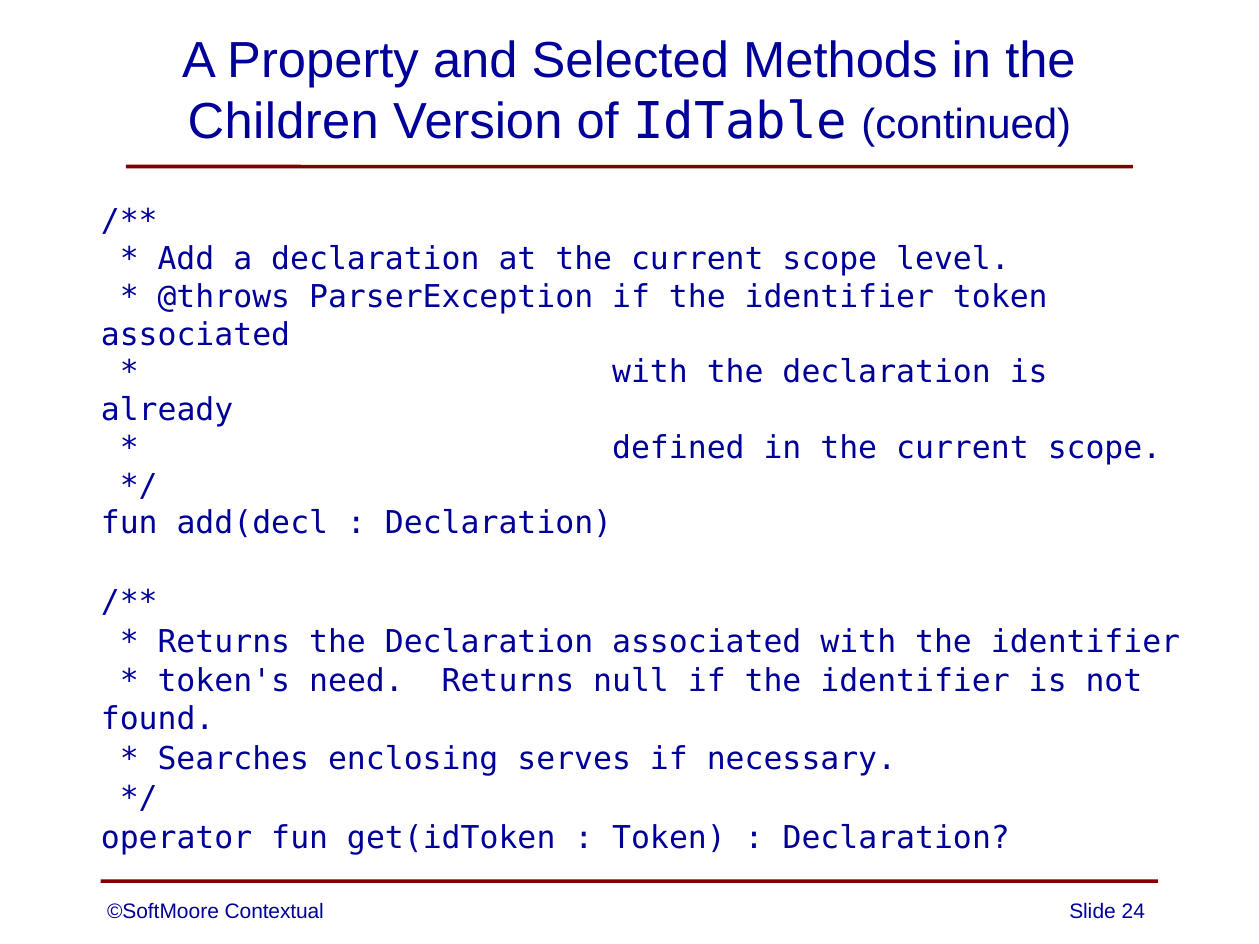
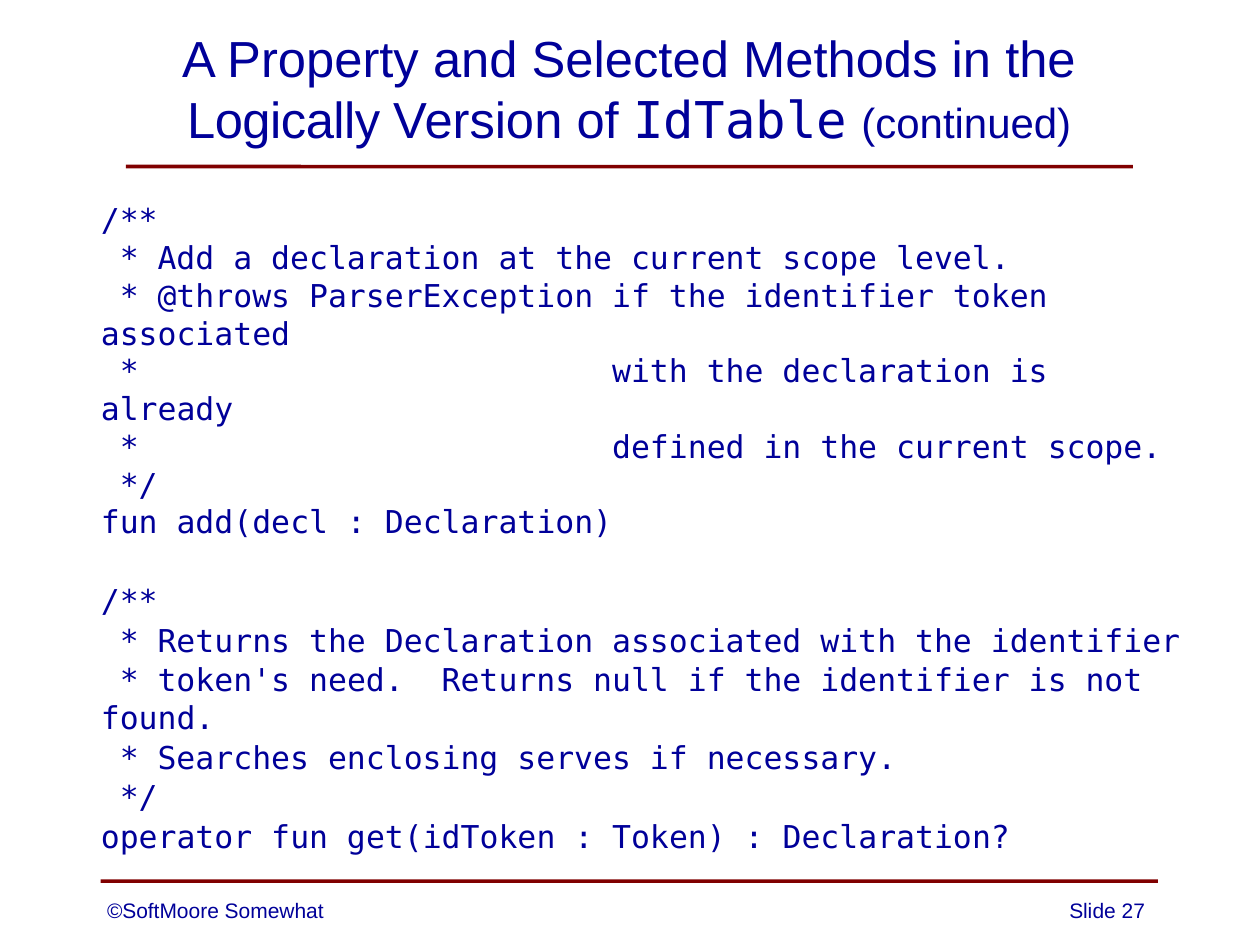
Children: Children -> Logically
Contextual: Contextual -> Somewhat
24: 24 -> 27
